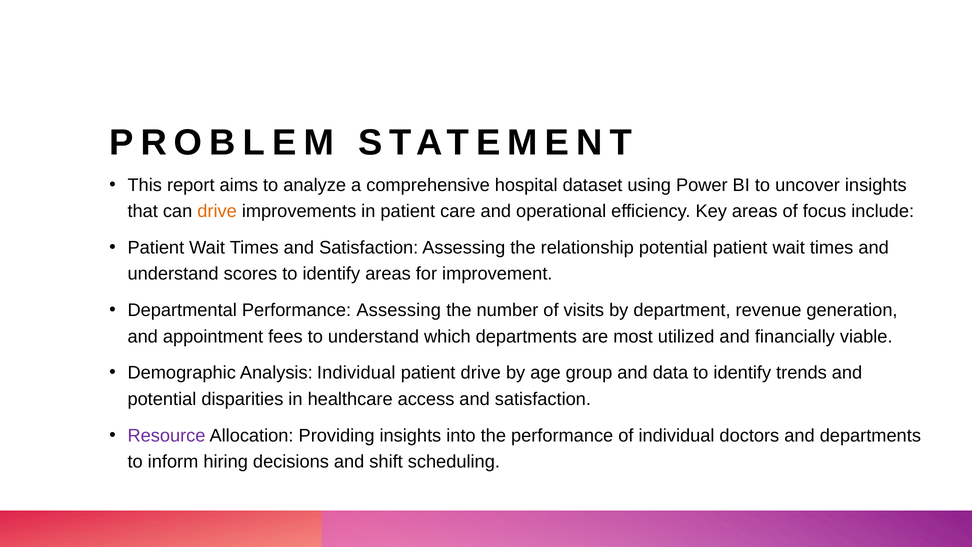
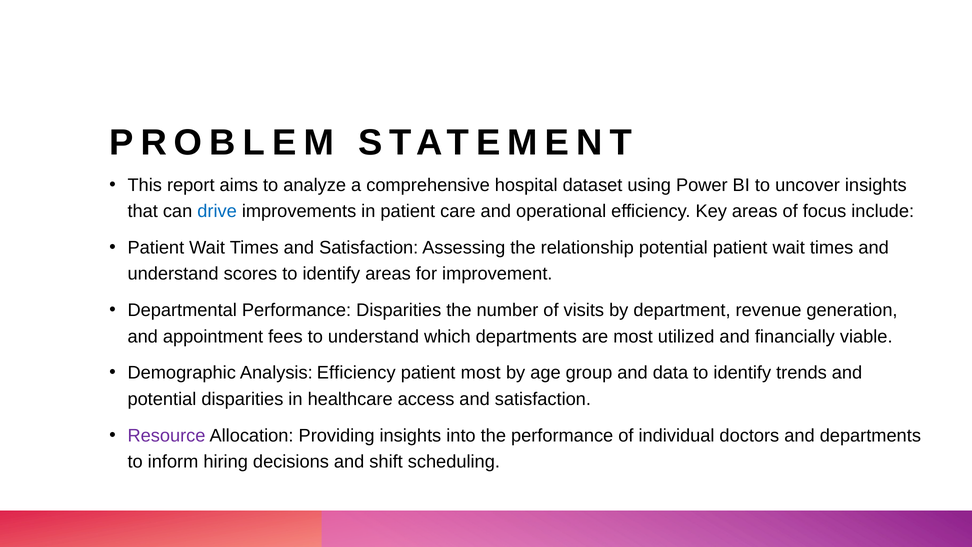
drive at (217, 211) colour: orange -> blue
Performance Assessing: Assessing -> Disparities
Analysis Individual: Individual -> Efficiency
patient drive: drive -> most
